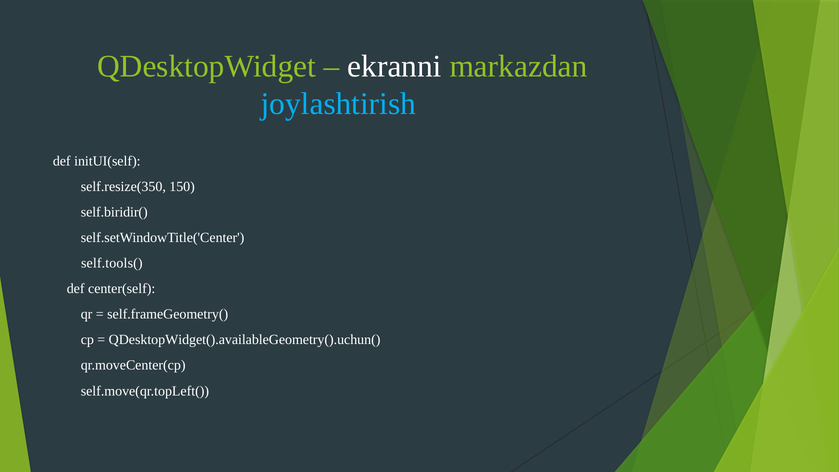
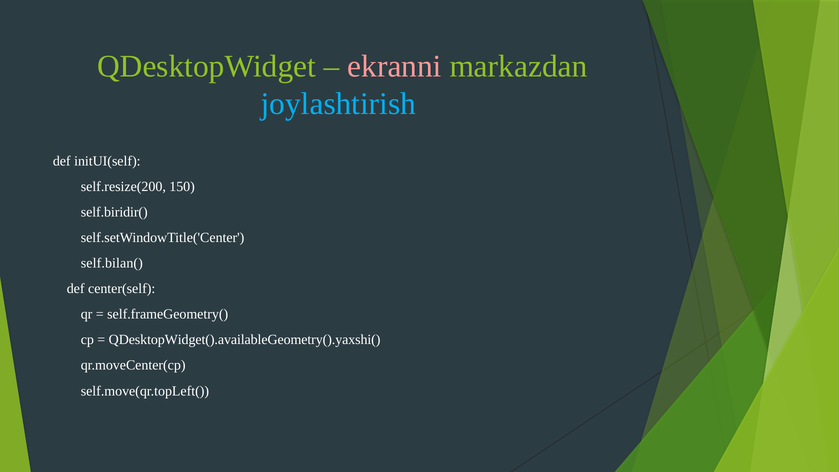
ekranni colour: white -> pink
self.resize(350: self.resize(350 -> self.resize(200
self.tools(: self.tools( -> self.bilan(
QDesktopWidget().availableGeometry().uchun(: QDesktopWidget().availableGeometry().uchun( -> QDesktopWidget().availableGeometry().yaxshi(
